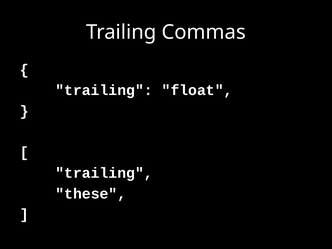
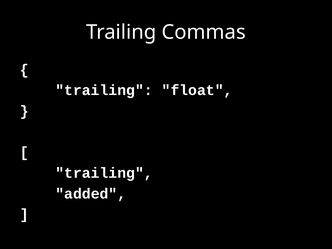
these: these -> added
